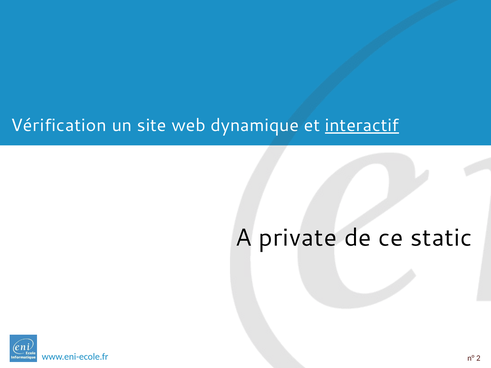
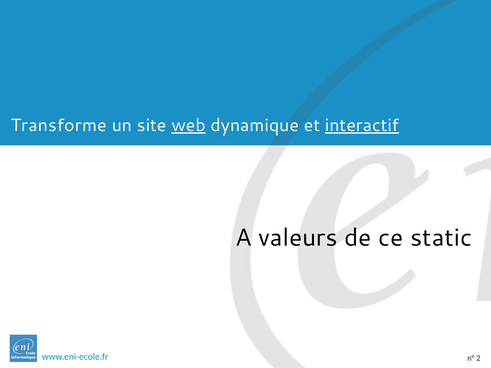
Vérification: Vérification -> Transforme
web underline: none -> present
private: private -> valeurs
